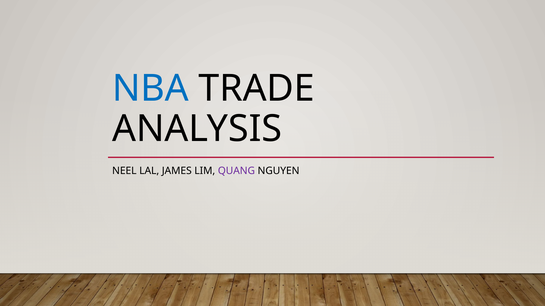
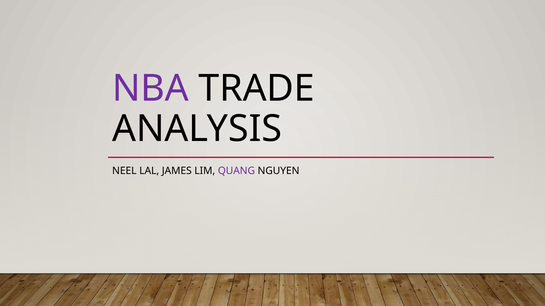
NBA colour: blue -> purple
